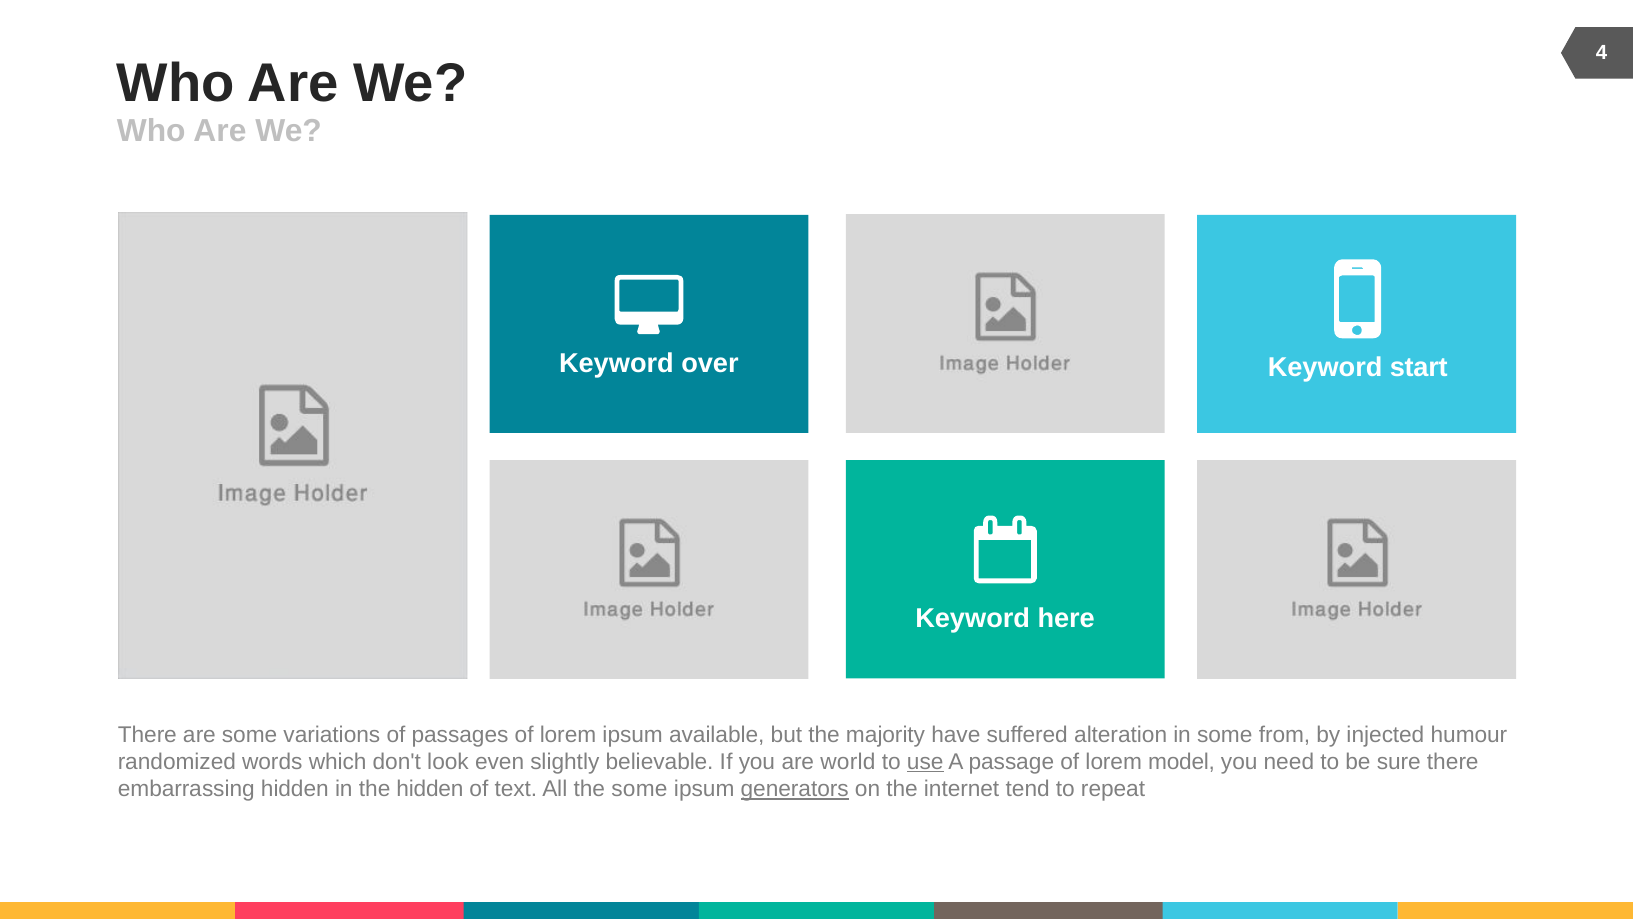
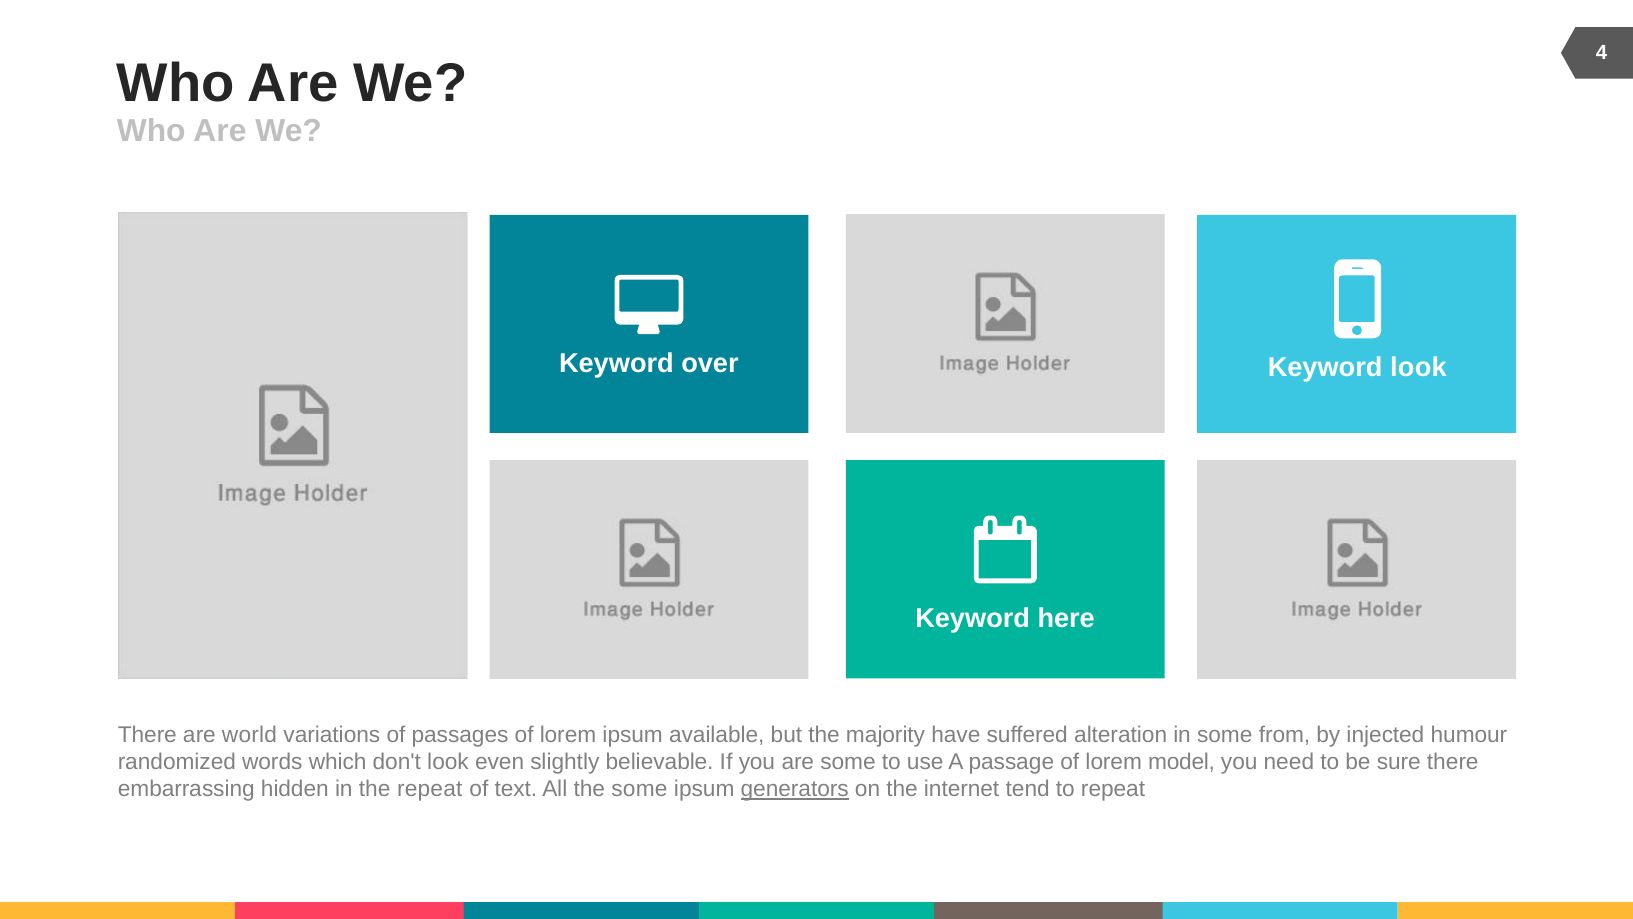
Keyword start: start -> look
are some: some -> world
are world: world -> some
use underline: present -> none
the hidden: hidden -> repeat
